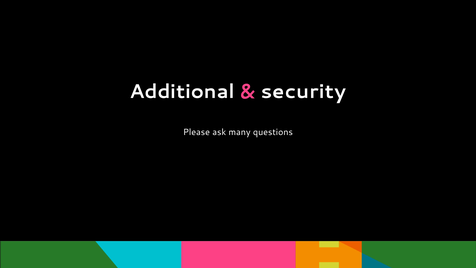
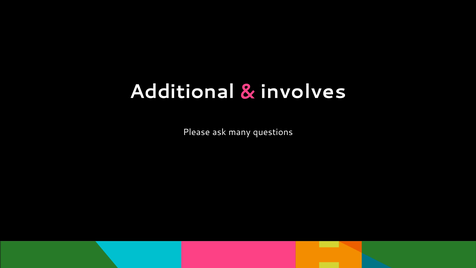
security: security -> involves
